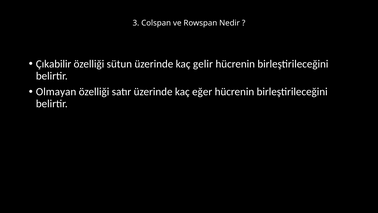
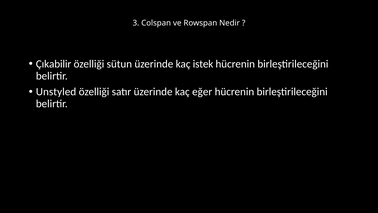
gelir: gelir -> istek
Olmayan: Olmayan -> Unstyled
